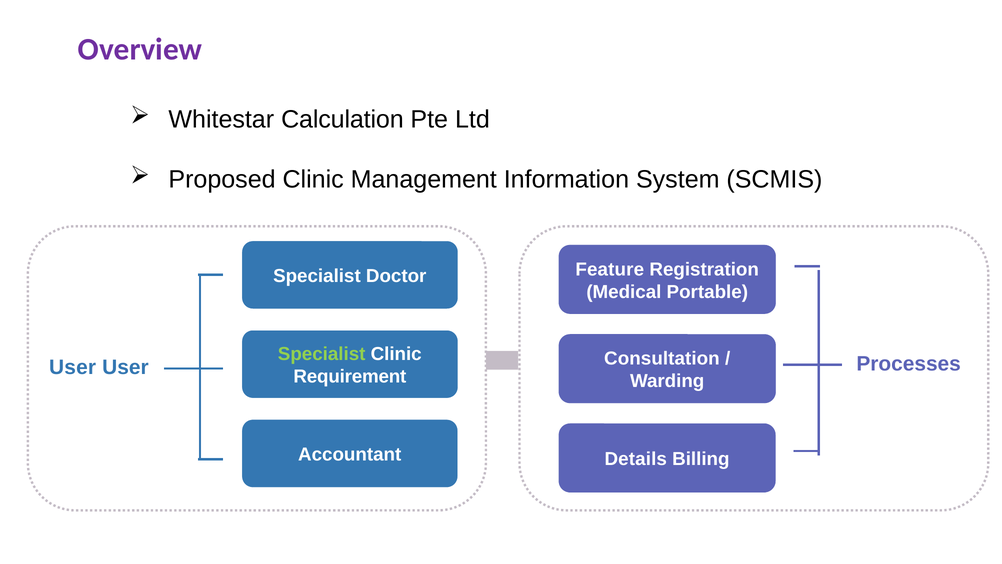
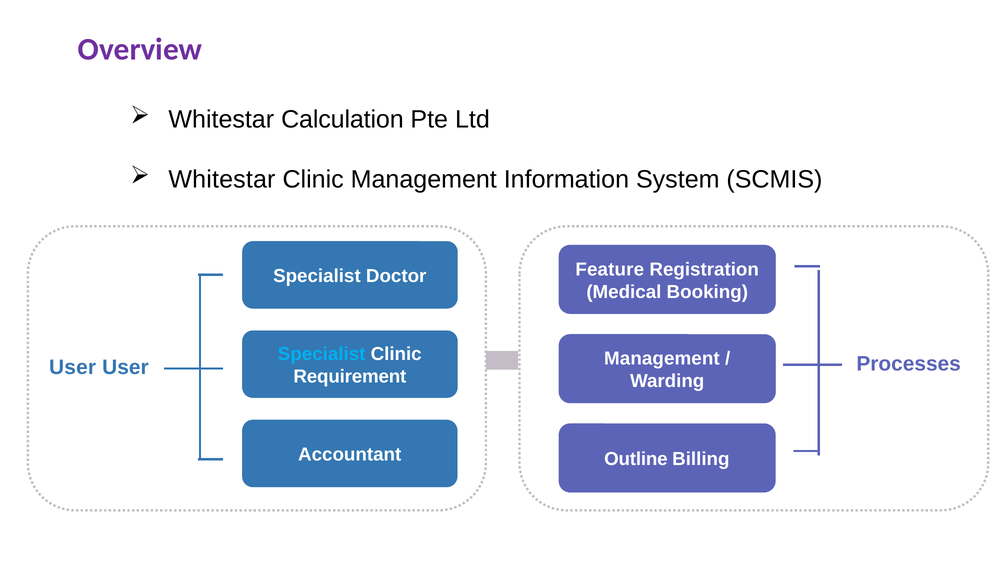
Proposed at (222, 179): Proposed -> Whitestar
Portable: Portable -> Booking
Specialist at (322, 354) colour: light green -> light blue
Consultation at (662, 358): Consultation -> Management
Details: Details -> Outline
